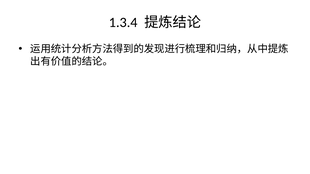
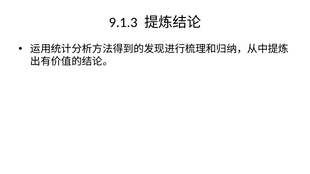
1.3.4: 1.3.4 -> 9.1.3
